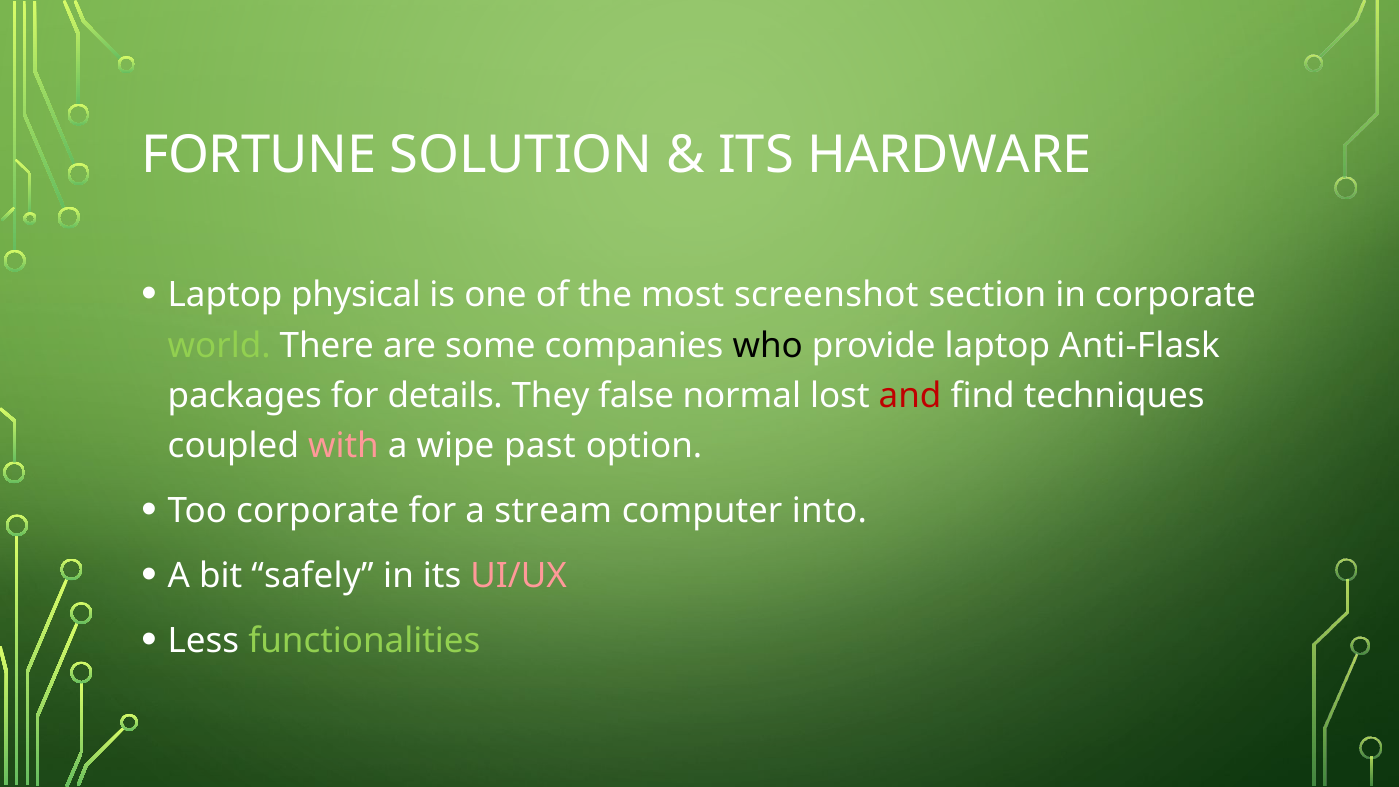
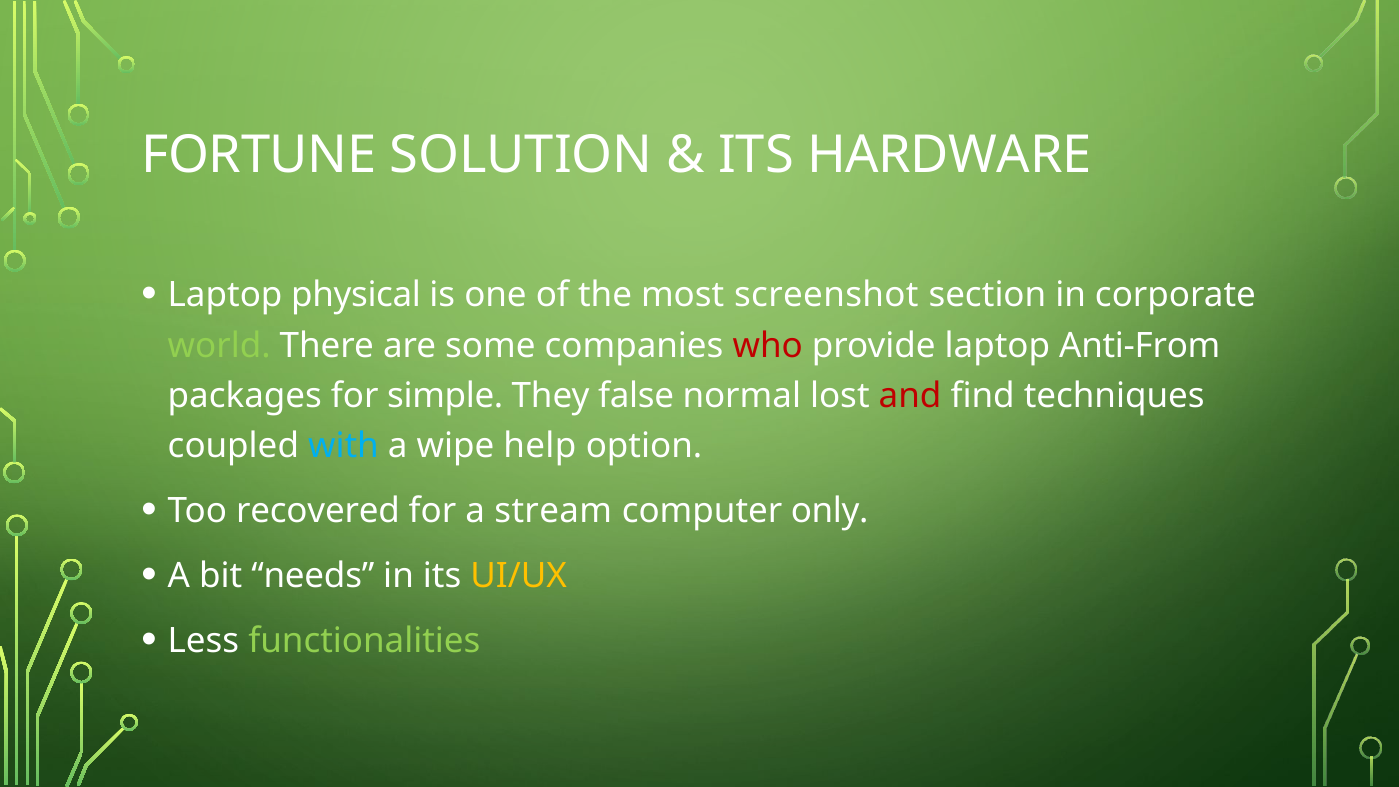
who colour: black -> red
Anti-Flask: Anti-Flask -> Anti-From
details: details -> simple
with colour: pink -> light blue
past: past -> help
Too corporate: corporate -> recovered
into: into -> only
safely: safely -> needs
UI/UX colour: pink -> yellow
